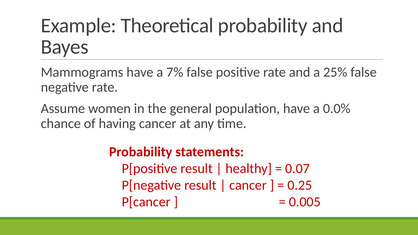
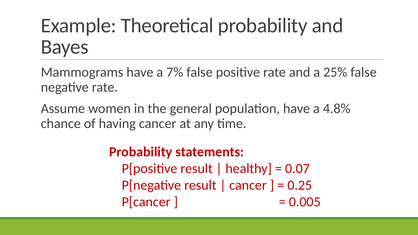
0.0%: 0.0% -> 4.8%
